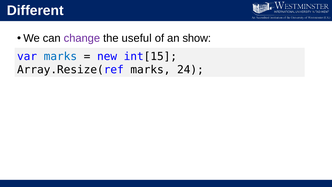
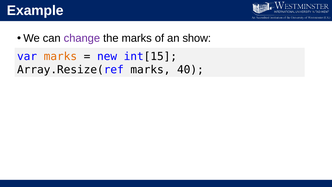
Different: Different -> Example
the useful: useful -> marks
marks at (60, 56) colour: blue -> orange
24: 24 -> 40
